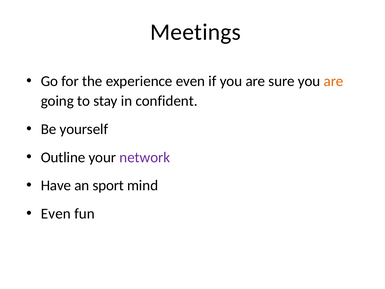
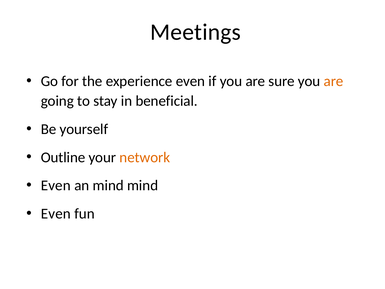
confident: confident -> beneficial
network colour: purple -> orange
Have at (56, 185): Have -> Even
an sport: sport -> mind
